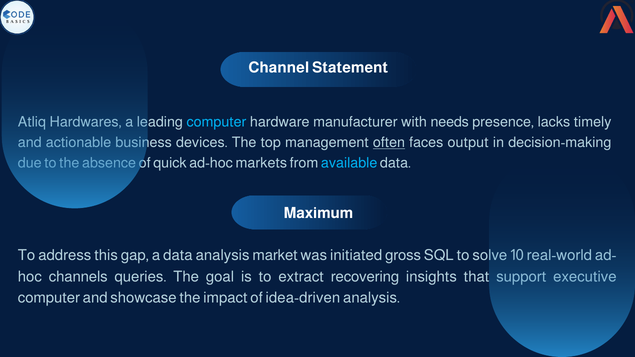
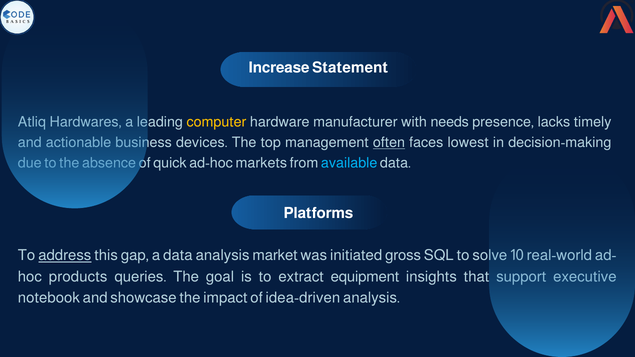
Channel: Channel -> Increase
computer at (216, 122) colour: light blue -> yellow
output: output -> lowest
Maximum: Maximum -> Platforms
address underline: none -> present
channels: channels -> products
recovering: recovering -> equipment
computer at (49, 298): computer -> notebook
